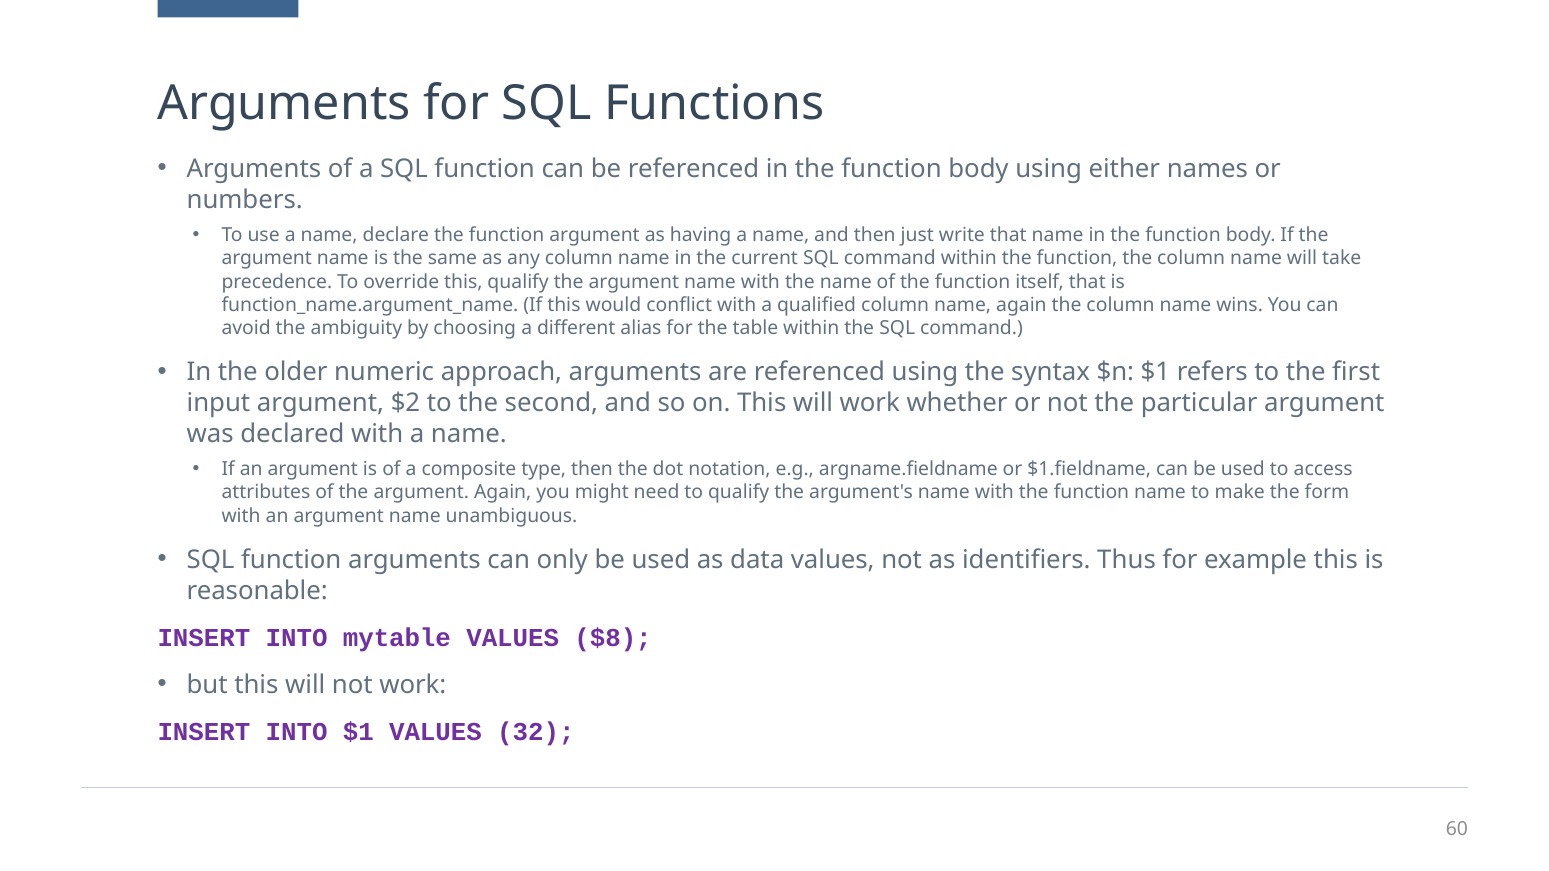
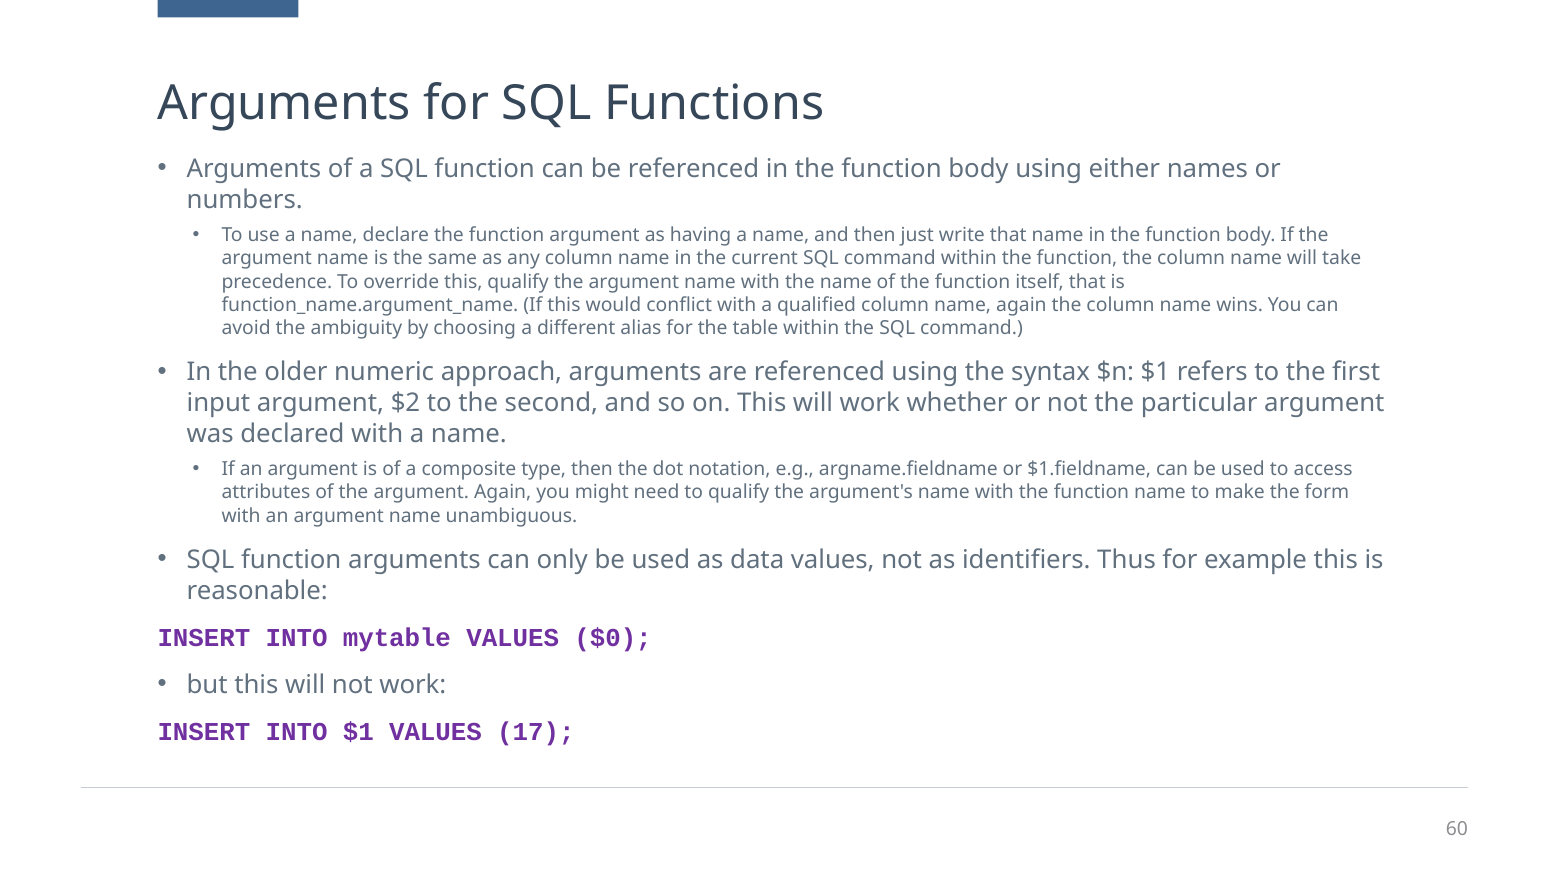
$8: $8 -> $0
32: 32 -> 17
